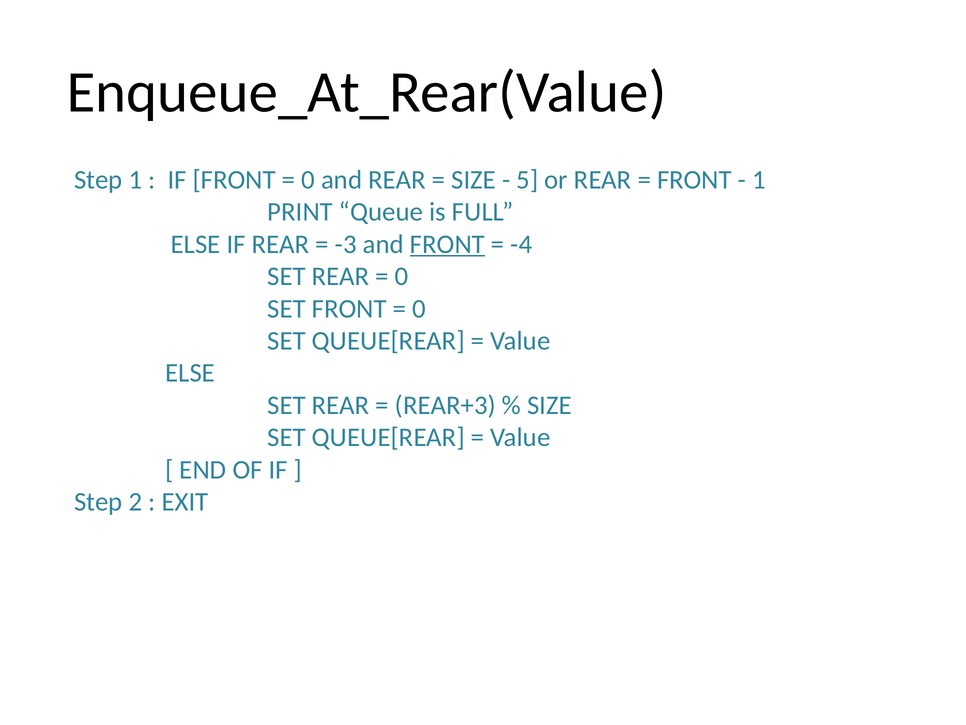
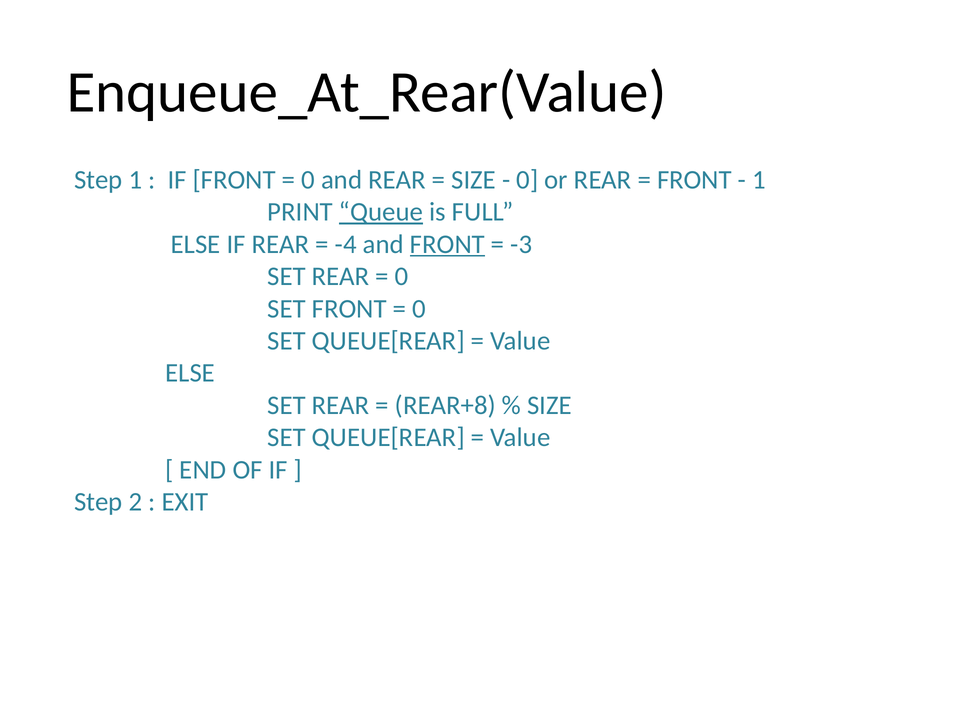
5 at (527, 180): 5 -> 0
Queue underline: none -> present
-3: -3 -> -4
-4: -4 -> -3
REAR+3: REAR+3 -> REAR+8
